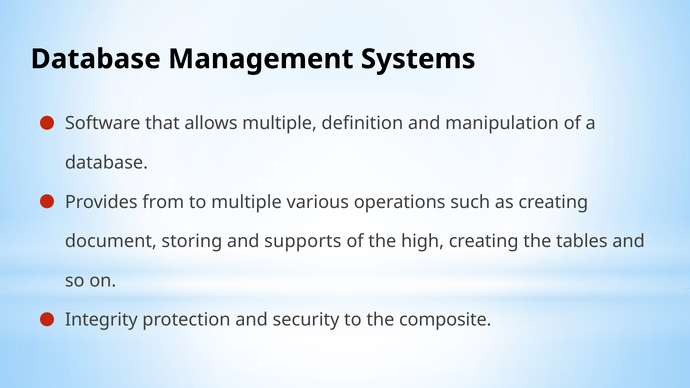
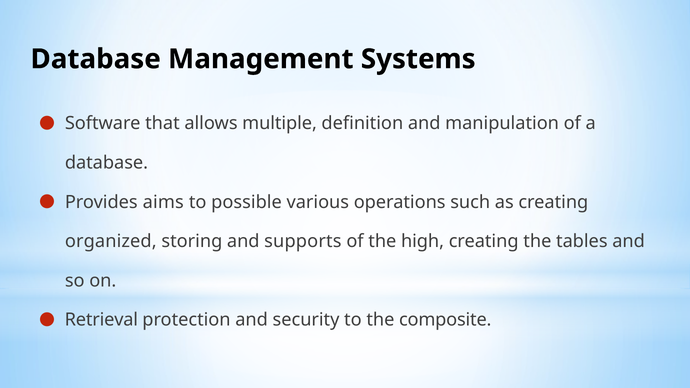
from: from -> aims
to multiple: multiple -> possible
document: document -> organized
Integrity: Integrity -> Retrieval
